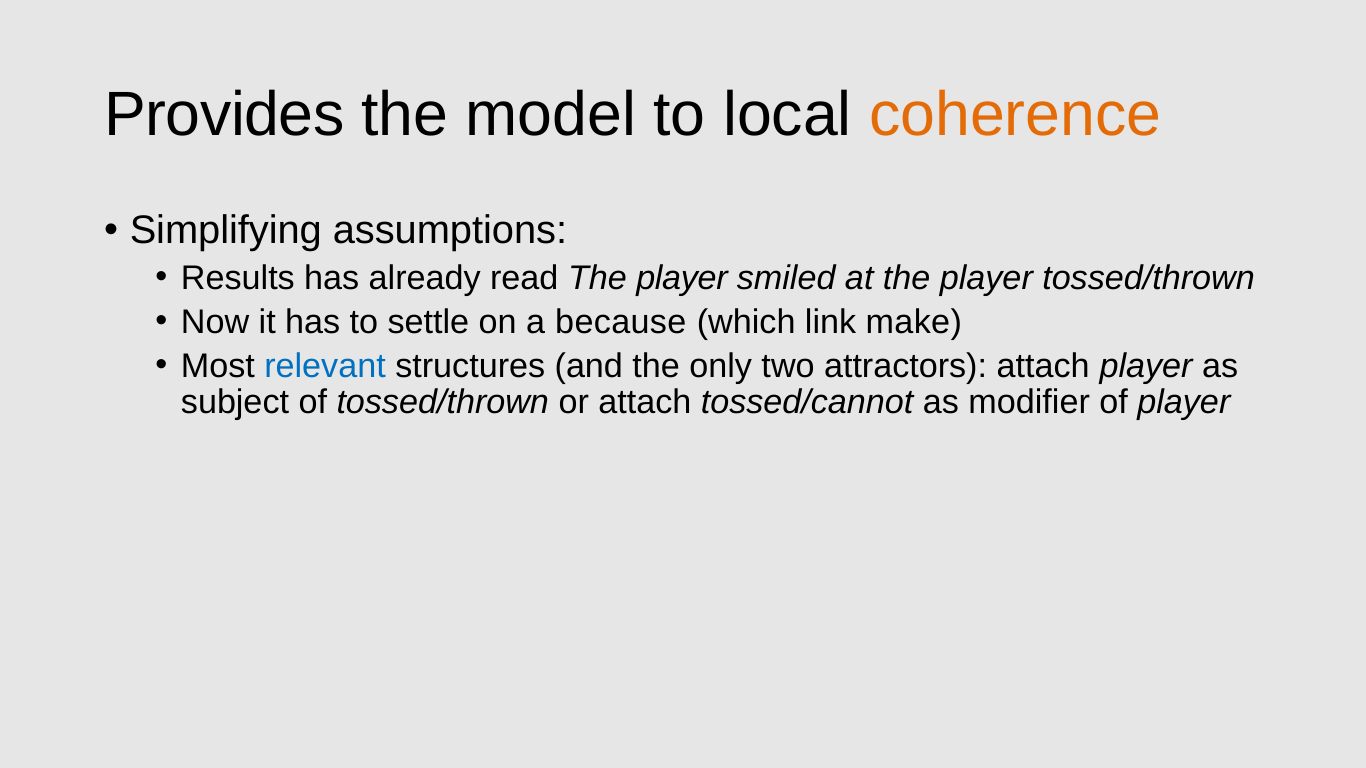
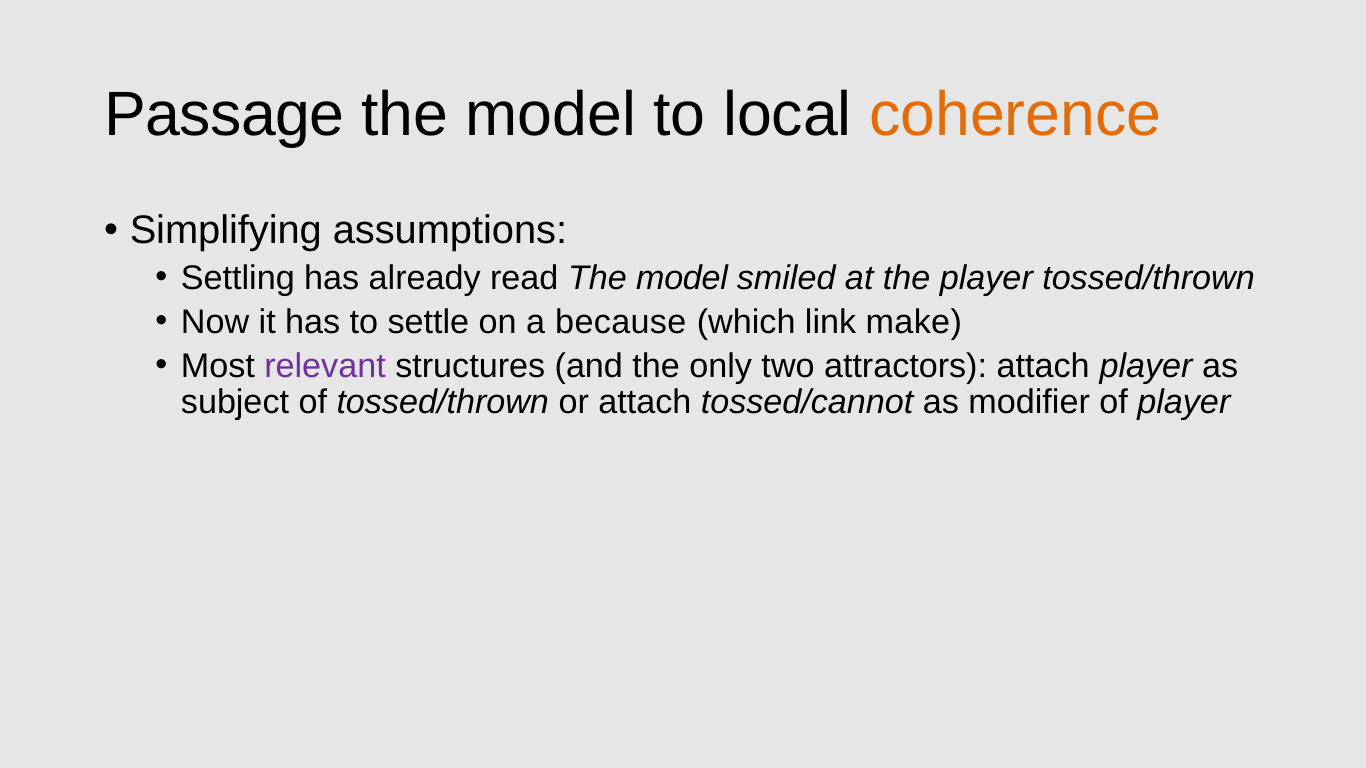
Provides: Provides -> Passage
Results: Results -> Settling
read The player: player -> model
relevant colour: blue -> purple
